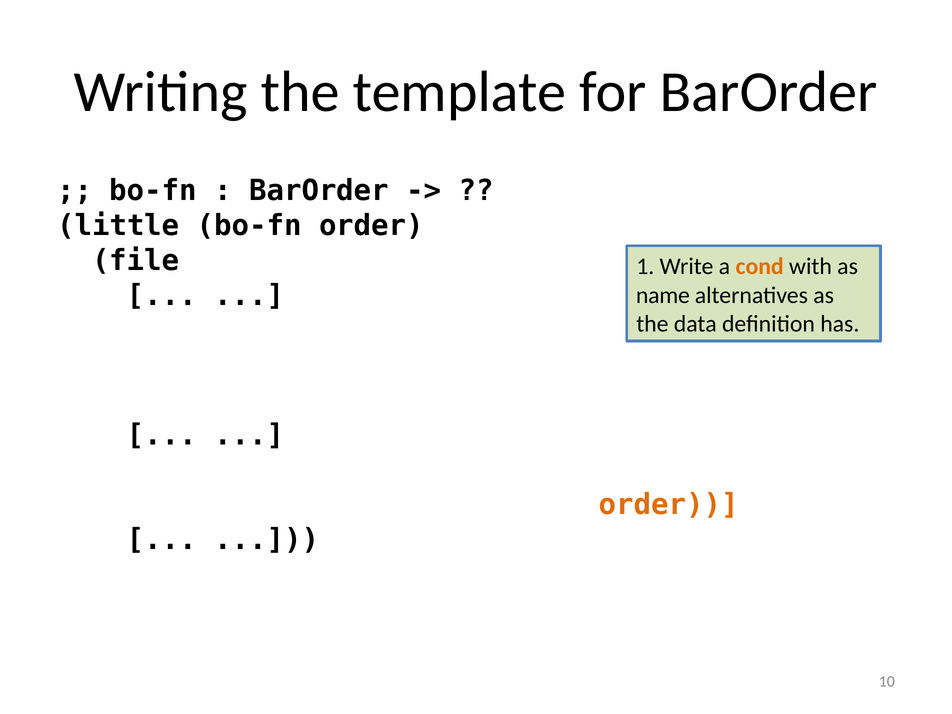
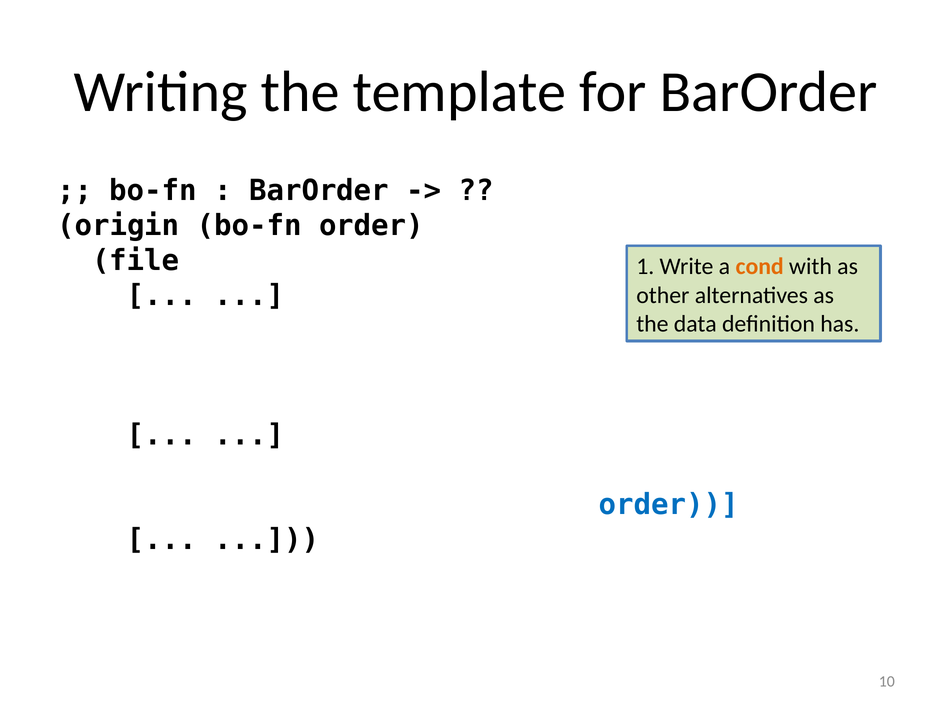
little: little -> origin
name: name -> other
order at (669, 505) colour: orange -> blue
